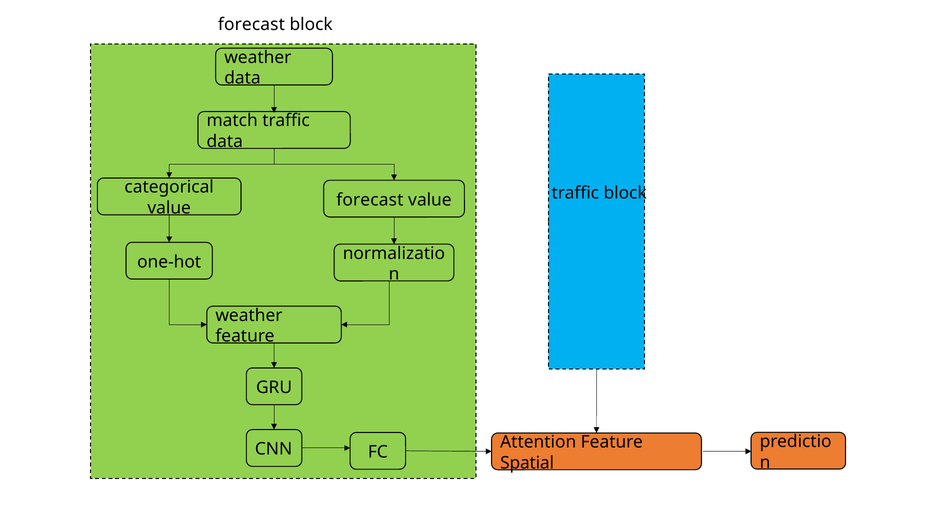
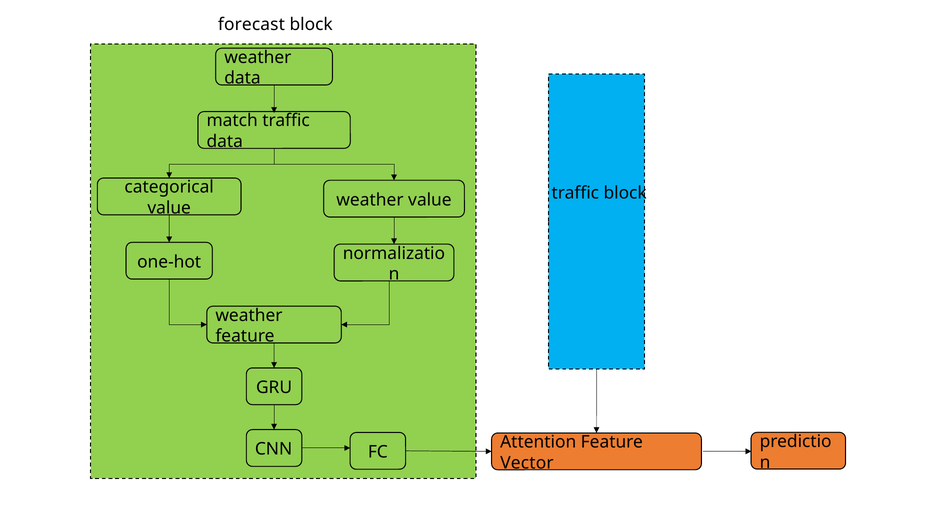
forecast at (370, 200): forecast -> weather
Spatial: Spatial -> Vector
